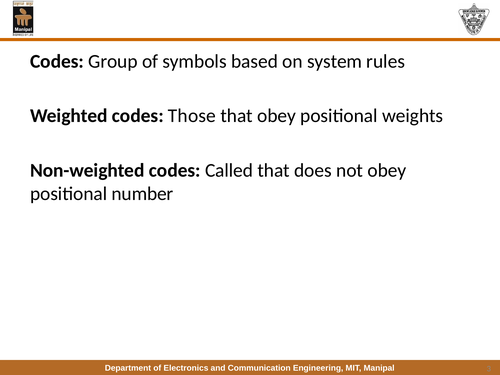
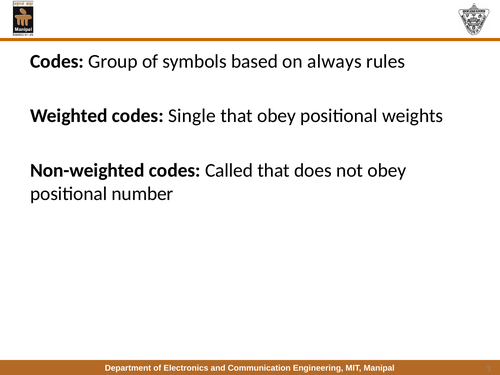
system: system -> always
Those: Those -> Single
